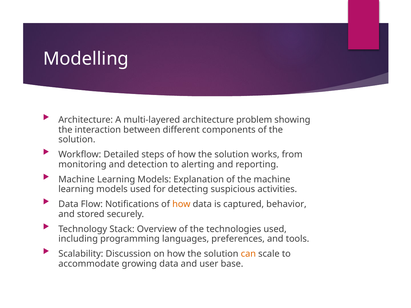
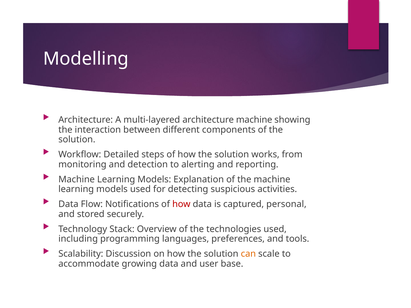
architecture problem: problem -> machine
how at (181, 204) colour: orange -> red
behavior: behavior -> personal
